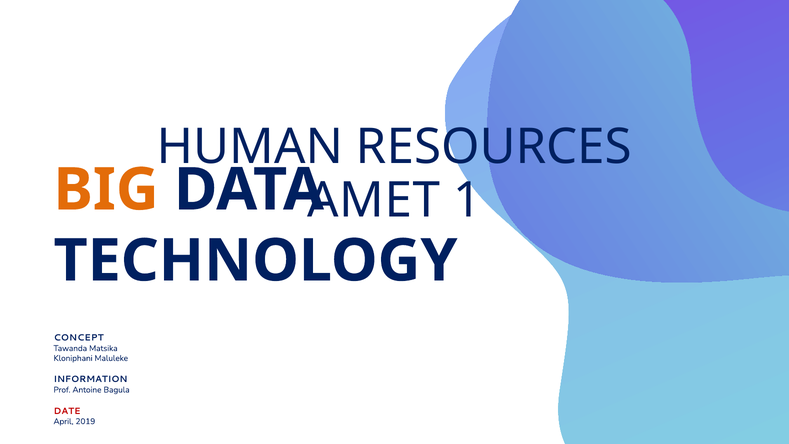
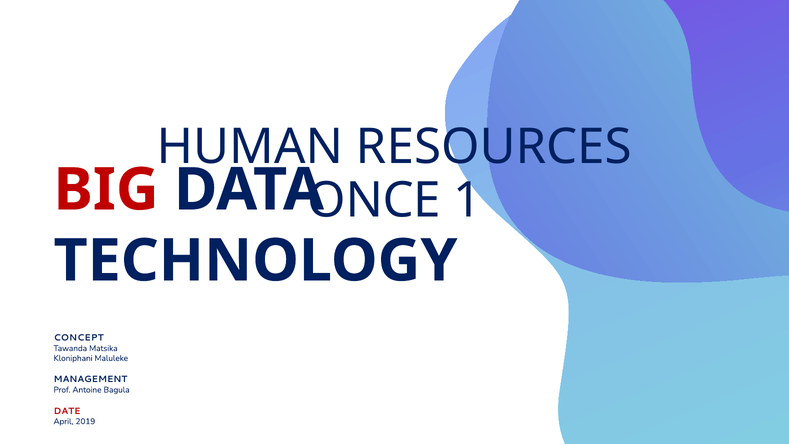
BIG colour: orange -> red
AMET: AMET -> ONCE
INFORMATION: INFORMATION -> MANAGEMENT
